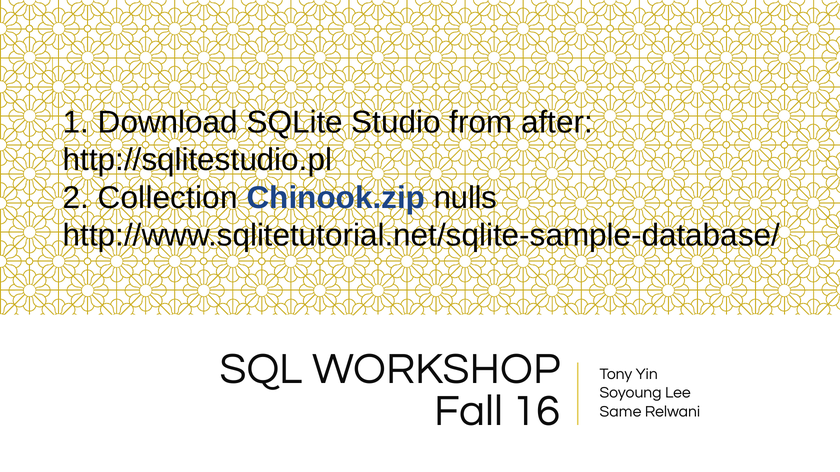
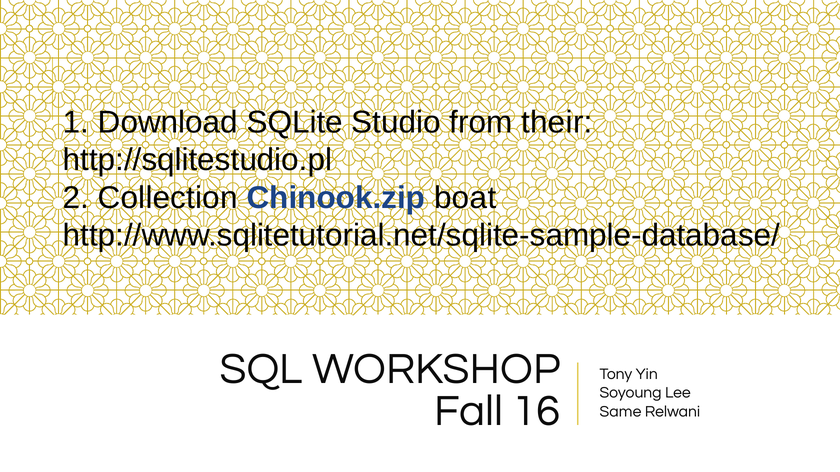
after: after -> their
nulls: nulls -> boat
